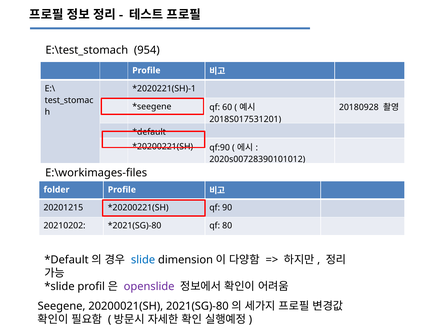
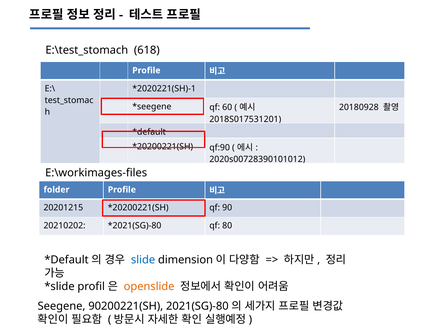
954: 954 -> 618
openslide colour: purple -> orange
20200021(SH: 20200021(SH -> 90200221(SH
